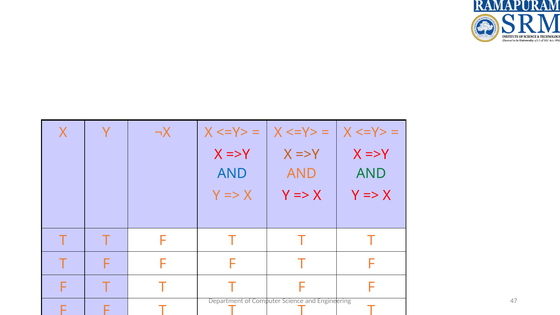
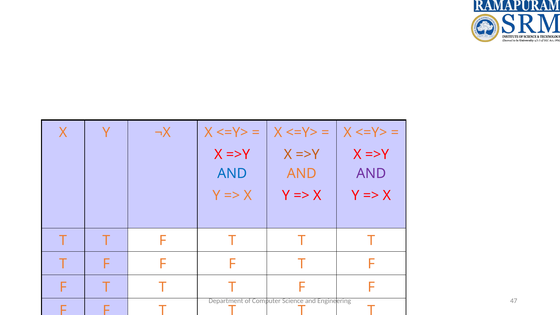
AND at (371, 173) colour: green -> purple
